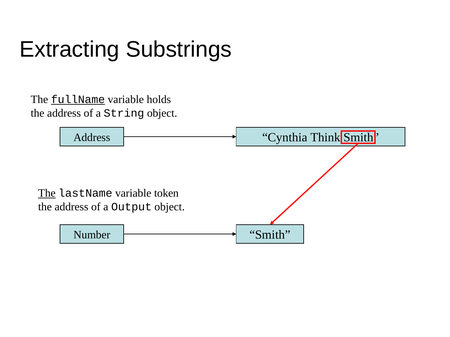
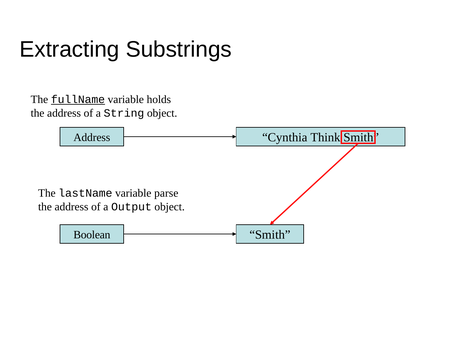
The at (47, 193) underline: present -> none
token: token -> parse
Number: Number -> Boolean
